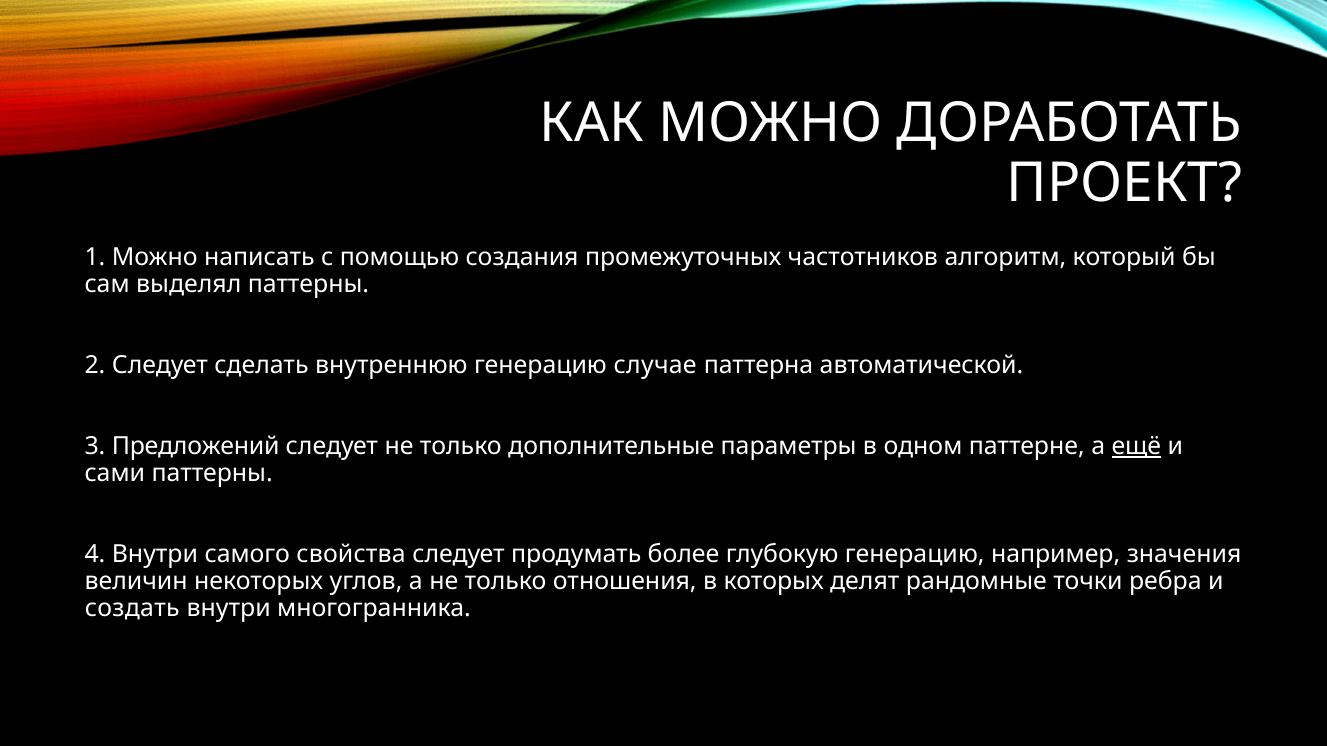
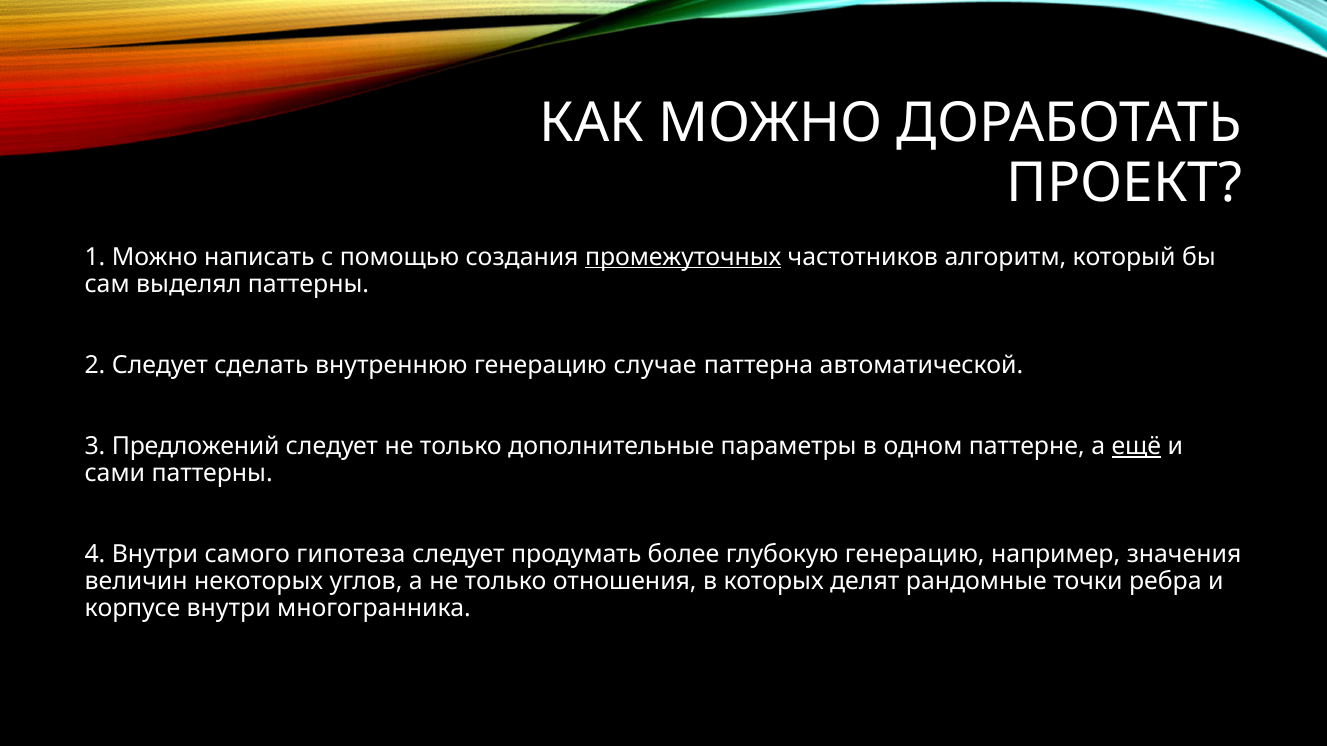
промежуточных underline: none -> present
свойства: свойства -> гипотеза
создать: создать -> корпусе
